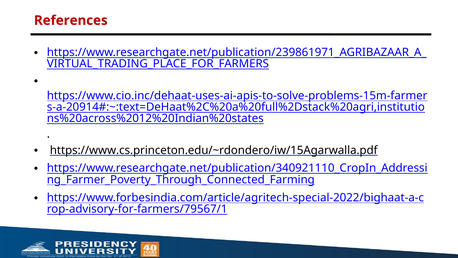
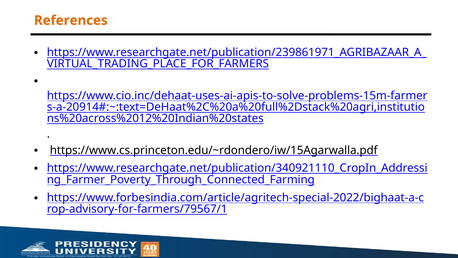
References colour: red -> orange
